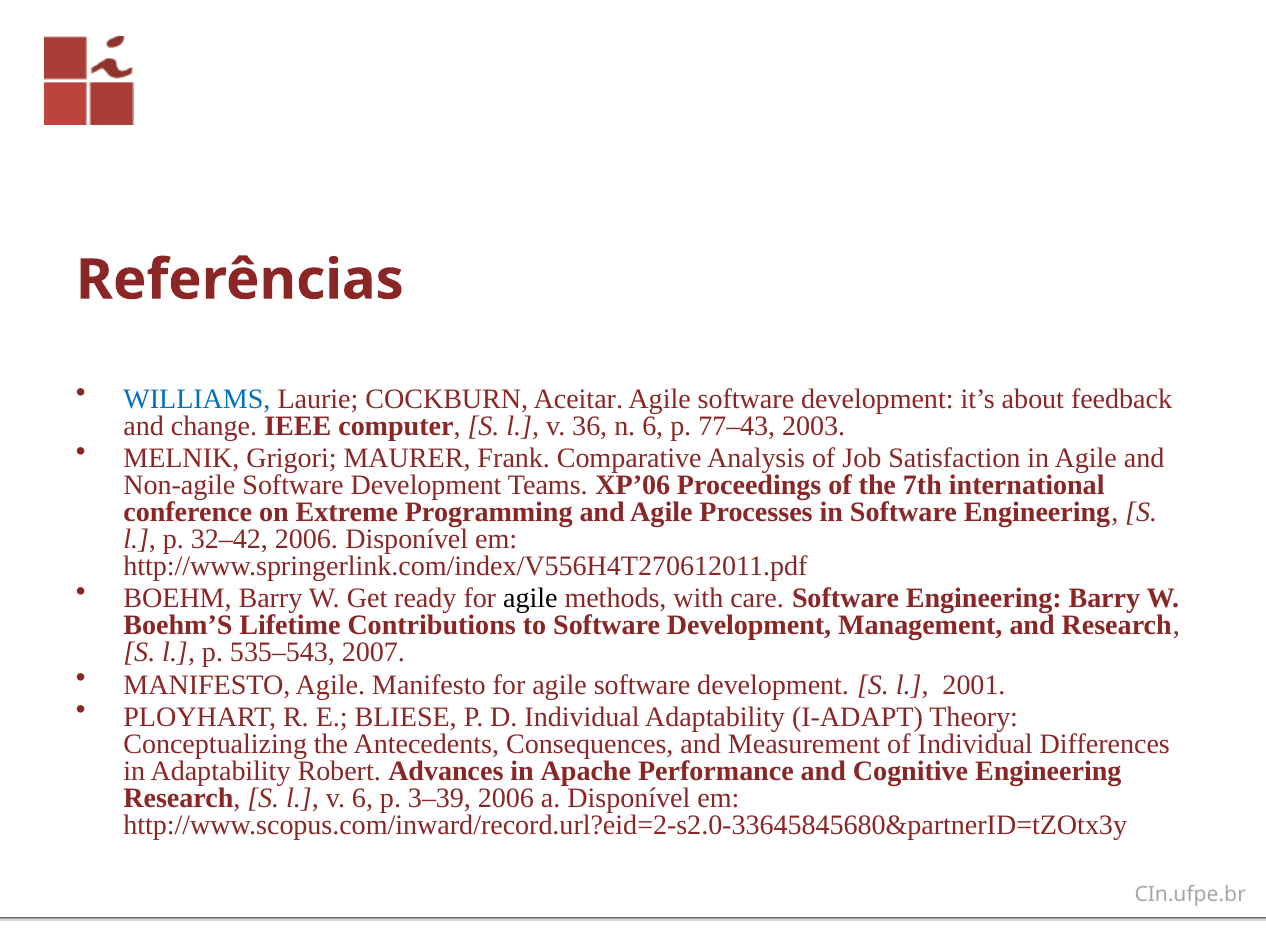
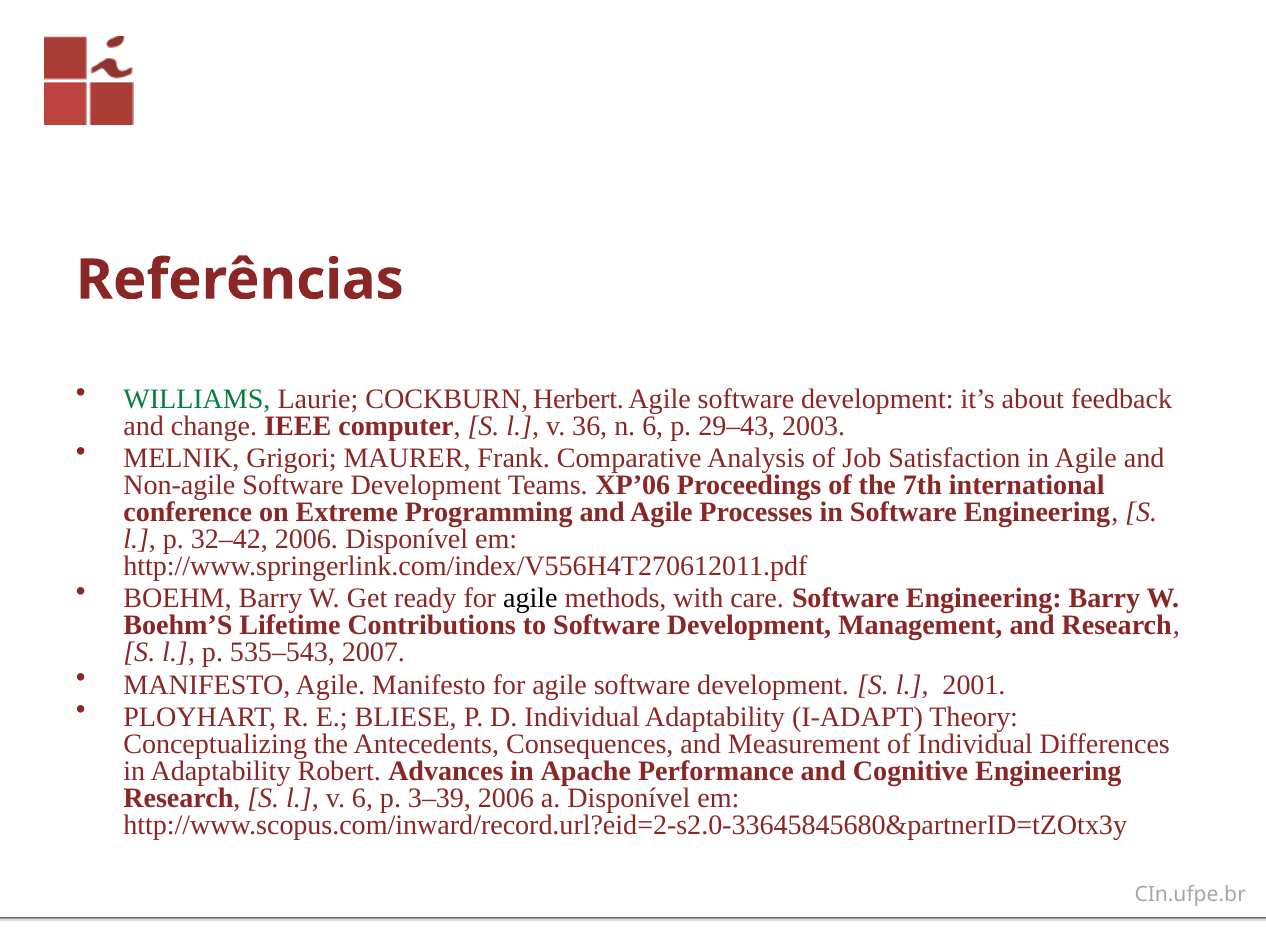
WILLIAMS colour: blue -> green
Aceitar: Aceitar -> Herbert
77–43: 77–43 -> 29–43
